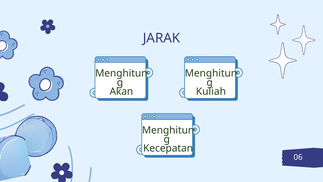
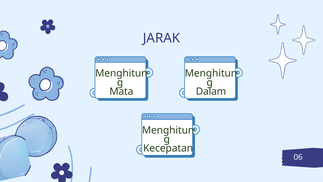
Akan: Akan -> Mata
Kuliah: Kuliah -> Dalam
